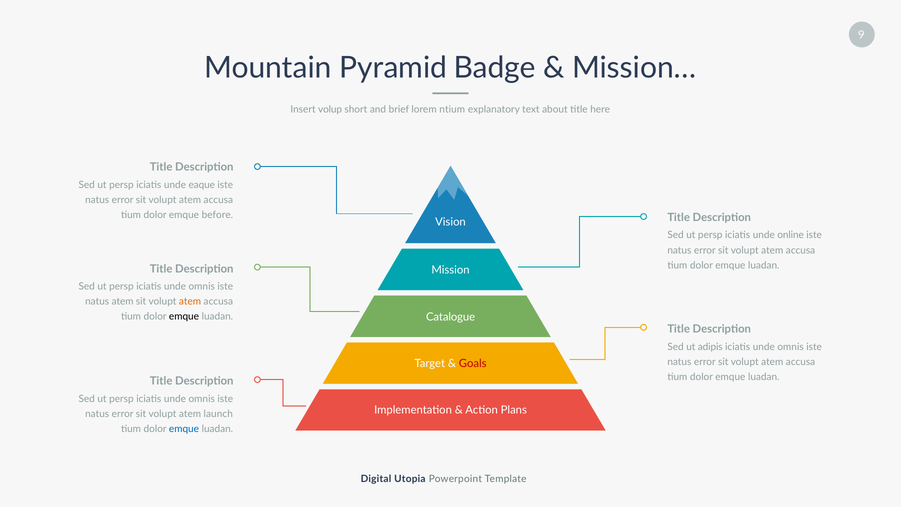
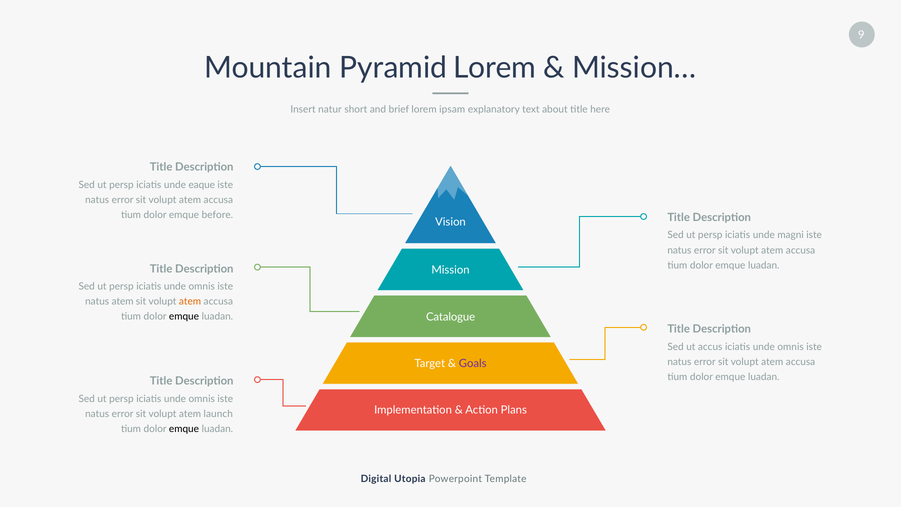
Pyramid Badge: Badge -> Lorem
volup: volup -> natur
ntium: ntium -> ipsam
online: online -> magni
adipis: adipis -> accus
Goals colour: red -> purple
emque at (184, 429) colour: blue -> black
